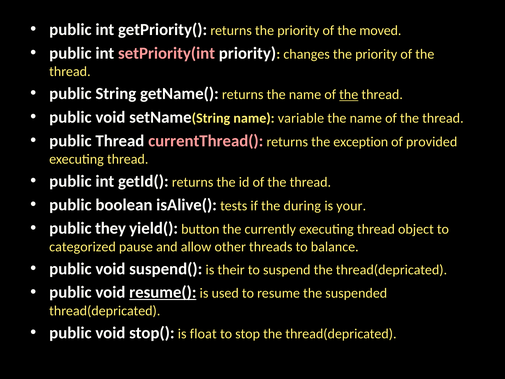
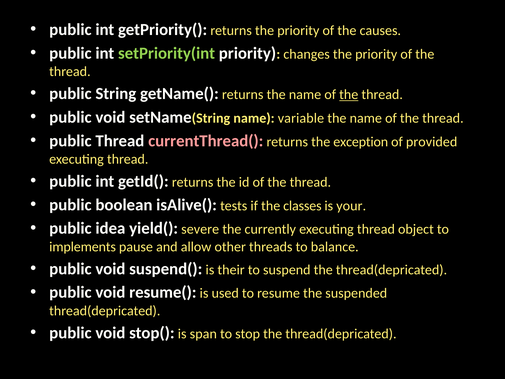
moved: moved -> causes
setPriority(int colour: pink -> light green
during: during -> classes
they: they -> idea
button: button -> severe
categorized: categorized -> implements
resume( underline: present -> none
float: float -> span
